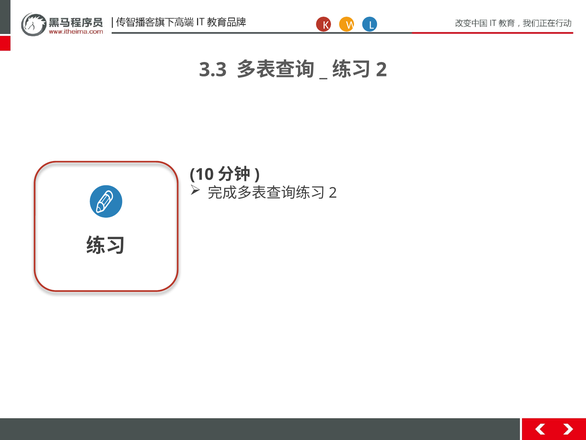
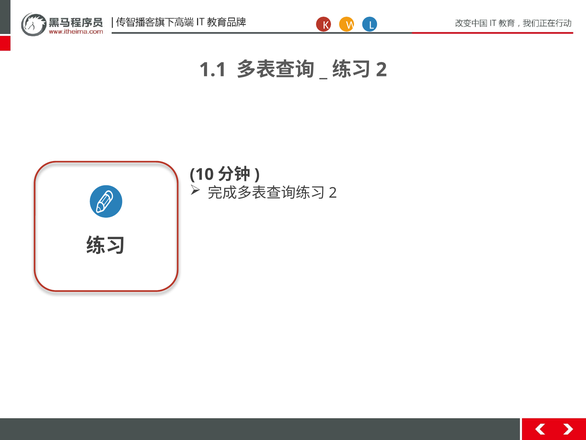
3.3: 3.3 -> 1.1
